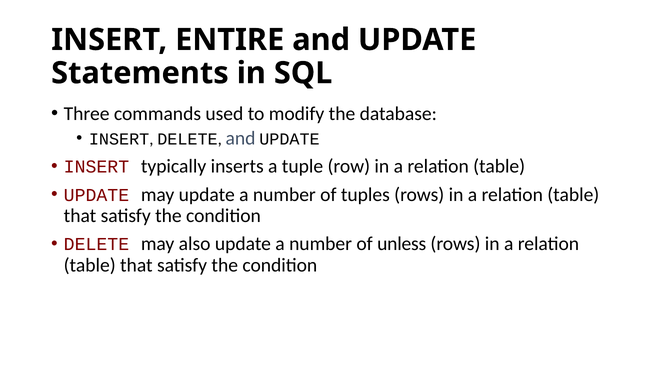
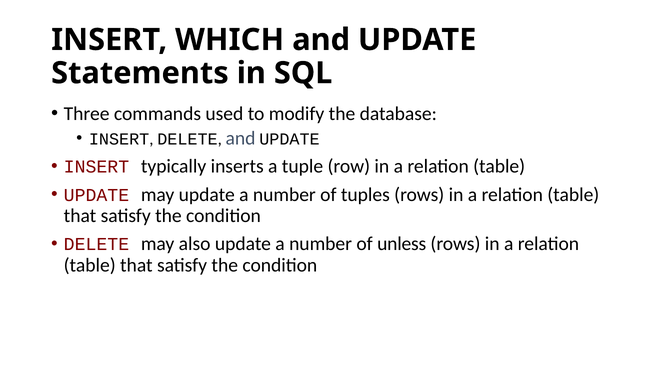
ENTIRE: ENTIRE -> WHICH
